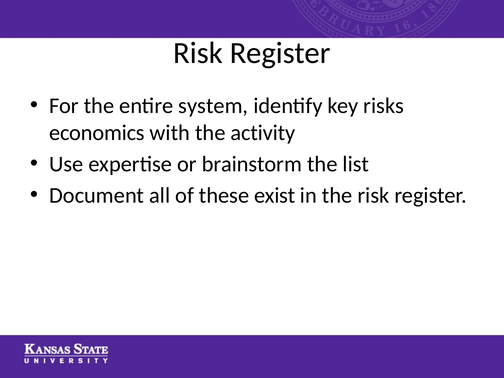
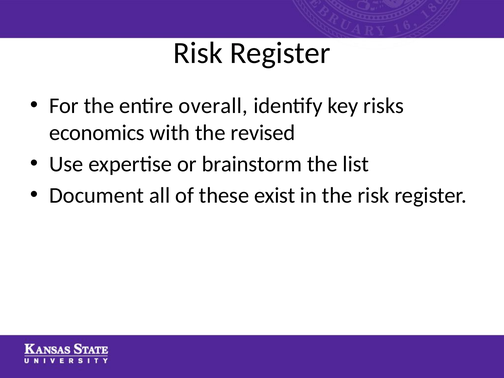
system: system -> overall
activity: activity -> revised
